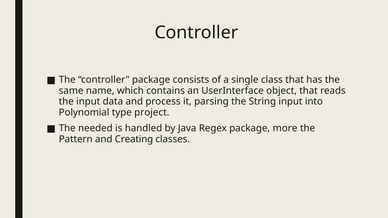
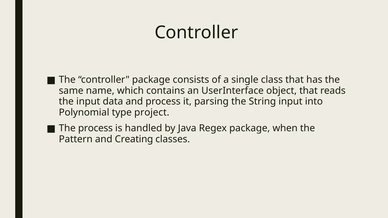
The needed: needed -> process
more: more -> when
